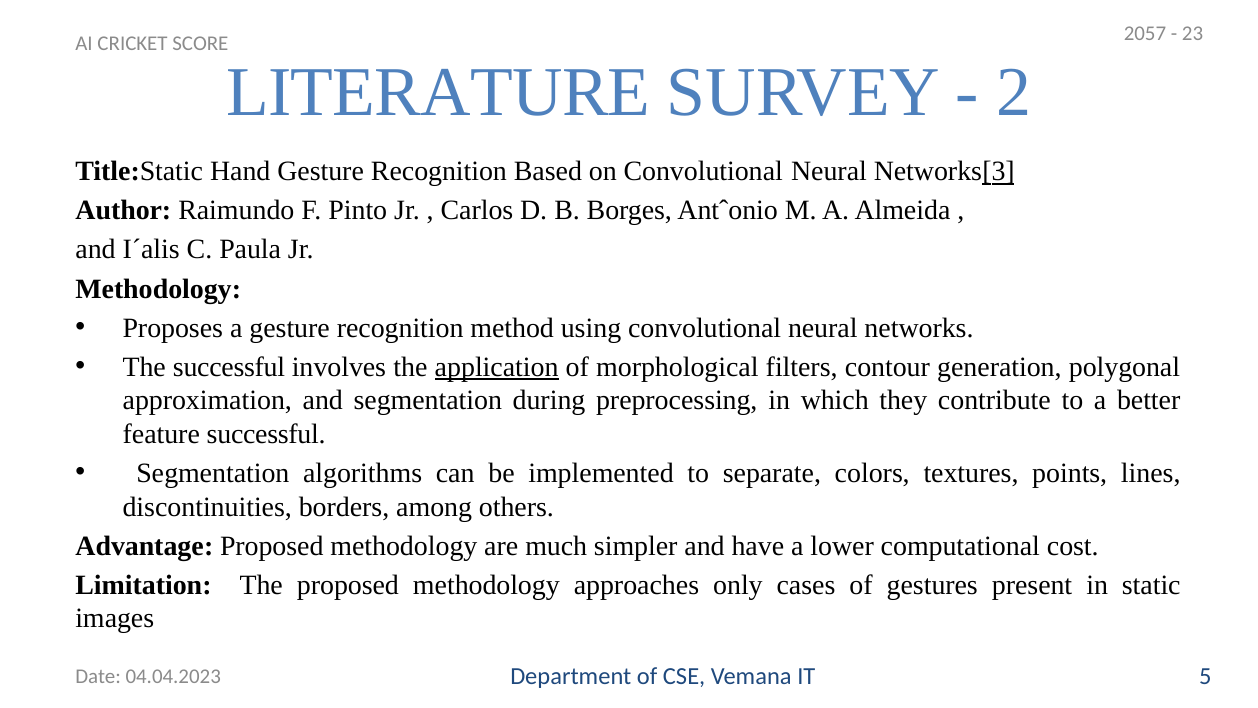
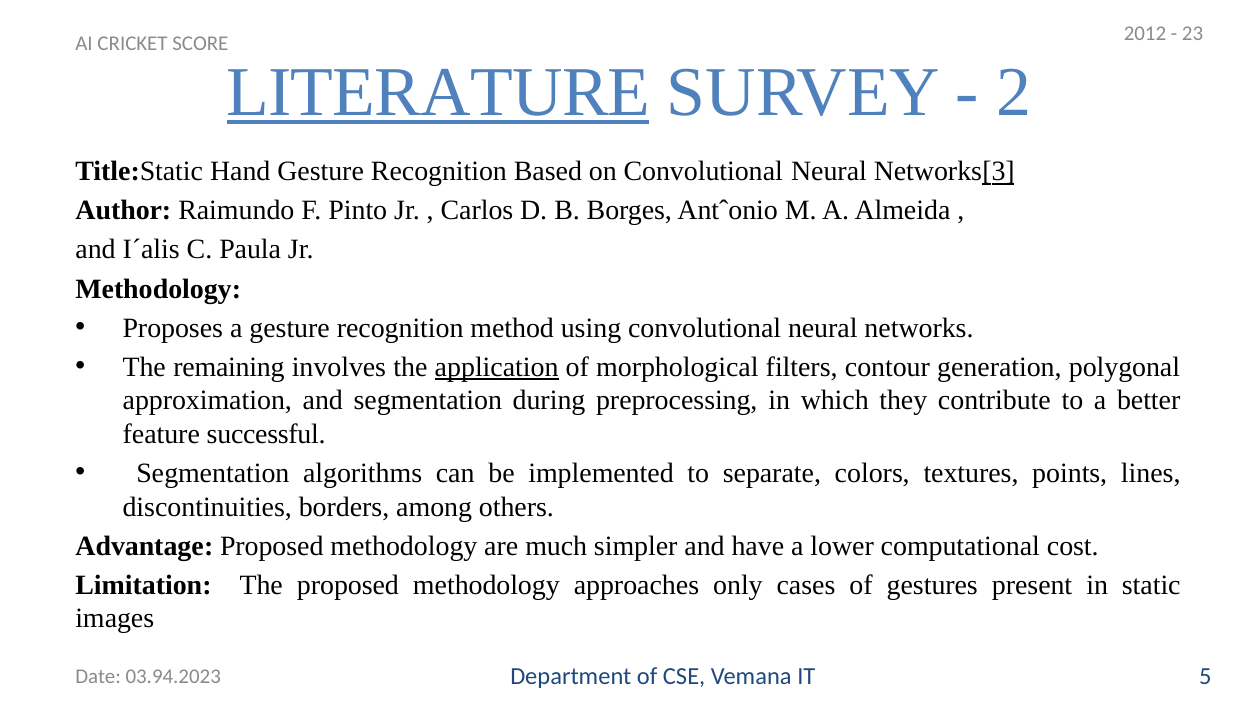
2057: 2057 -> 2012
LITERATURE underline: none -> present
The successful: successful -> remaining
04.04.2023: 04.04.2023 -> 03.94.2023
